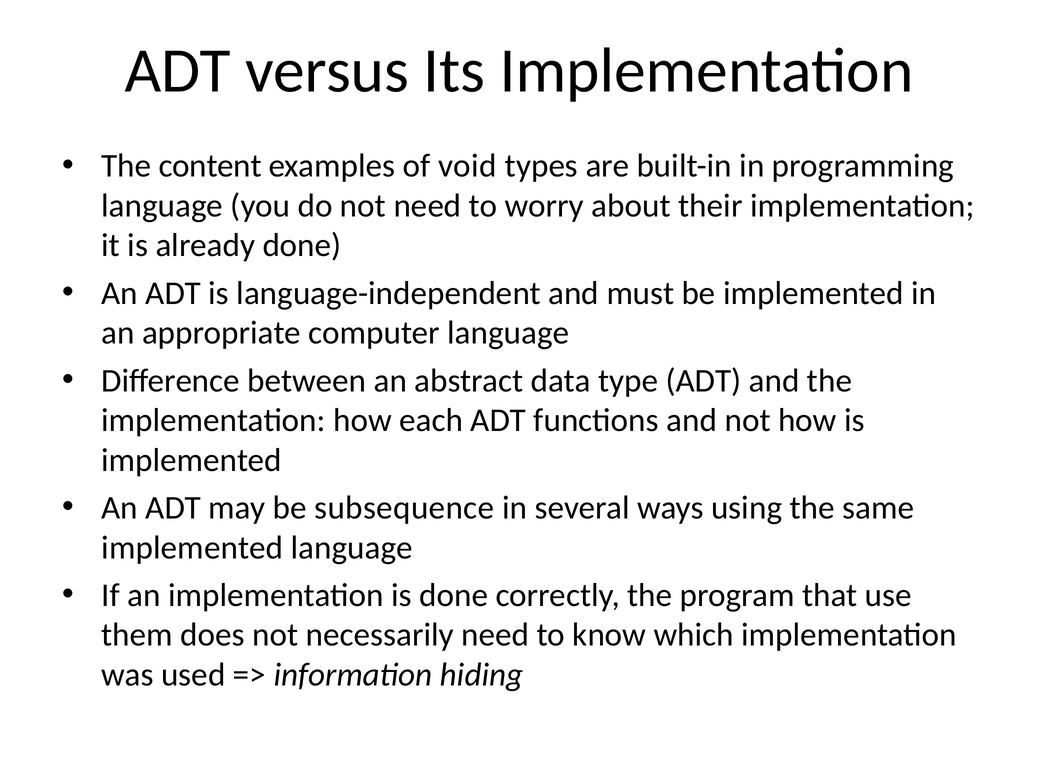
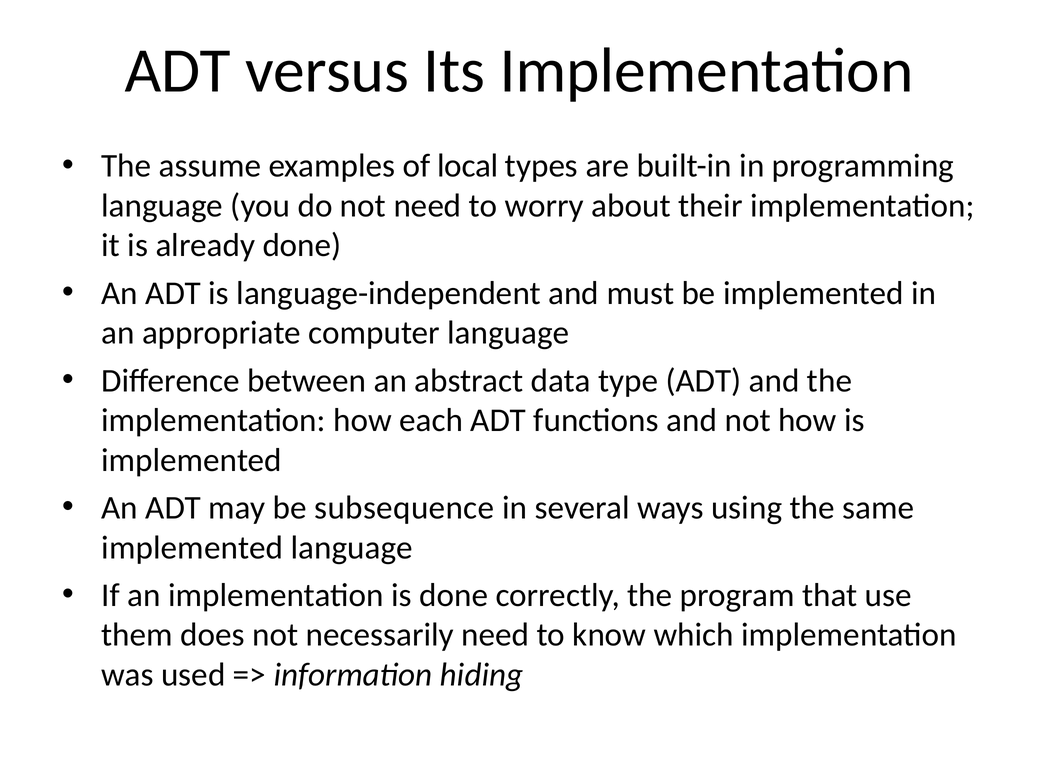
content: content -> assume
void: void -> local
